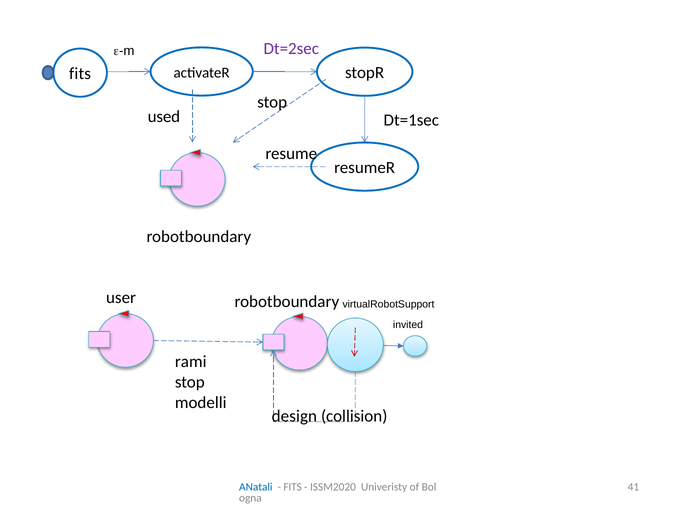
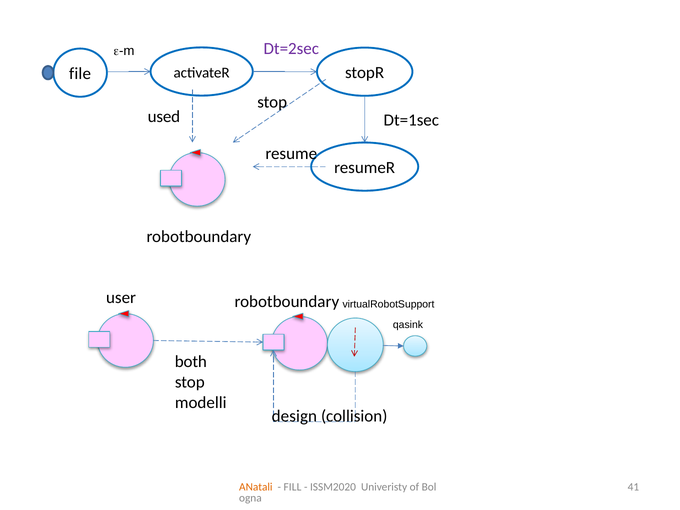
fits at (80, 74): fits -> file
invited: invited -> qasink
rami: rami -> both
ANatali colour: blue -> orange
FITS at (293, 487): FITS -> FILL
